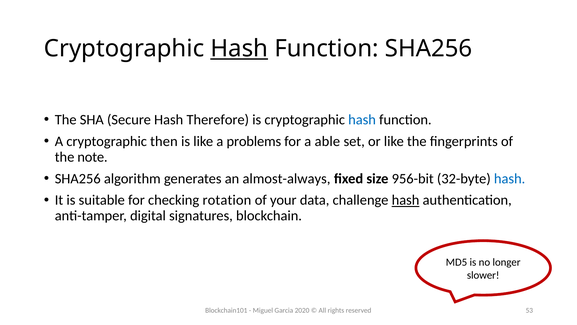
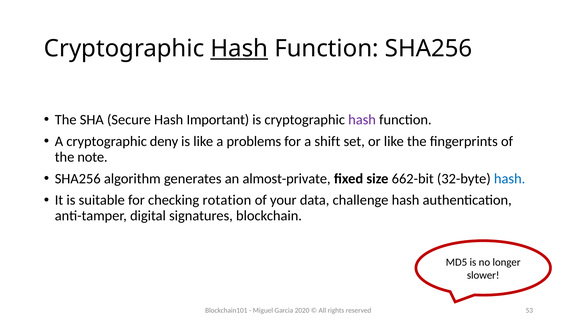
Therefore: Therefore -> Important
hash at (362, 120) colour: blue -> purple
then: then -> deny
able: able -> shift
almost-always: almost-always -> almost-private
956-bit: 956-bit -> 662-bit
hash at (406, 200) underline: present -> none
